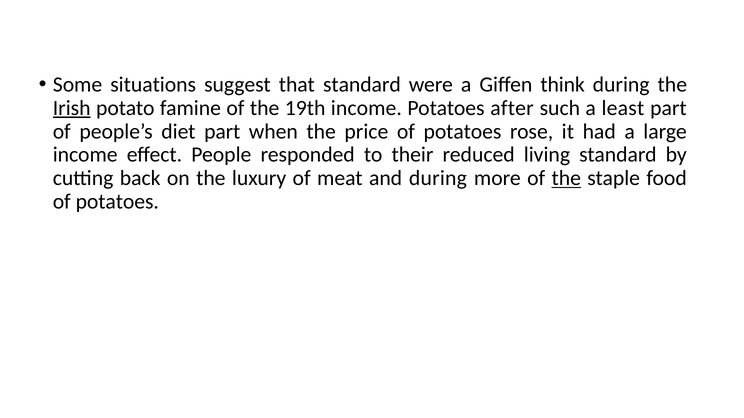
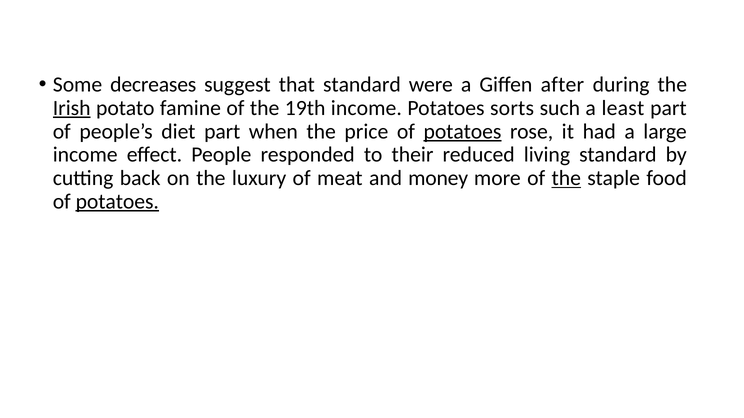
situations: situations -> decreases
think: think -> after
after: after -> sorts
potatoes at (462, 132) underline: none -> present
and during: during -> money
potatoes at (117, 202) underline: none -> present
